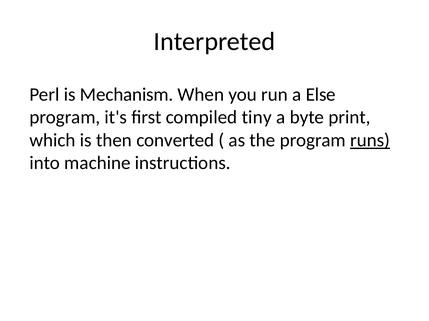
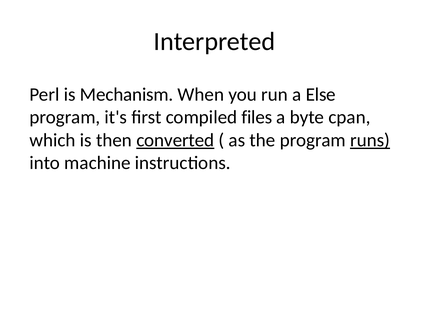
tiny: tiny -> files
print: print -> cpan
converted underline: none -> present
